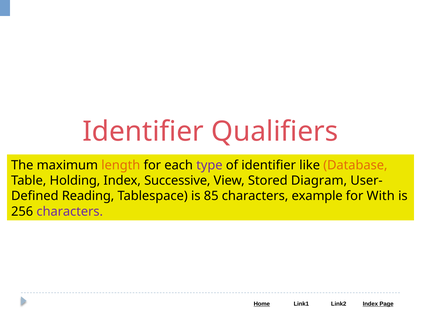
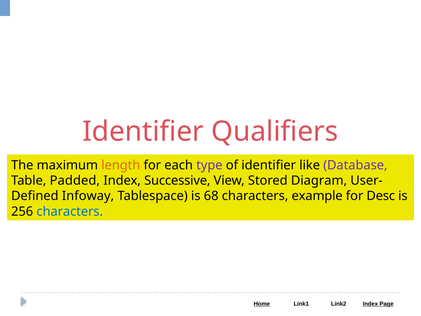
Database colour: orange -> purple
Holding: Holding -> Padded
Reading: Reading -> Infoway
85: 85 -> 68
With: With -> Desc
characters at (70, 211) colour: purple -> blue
